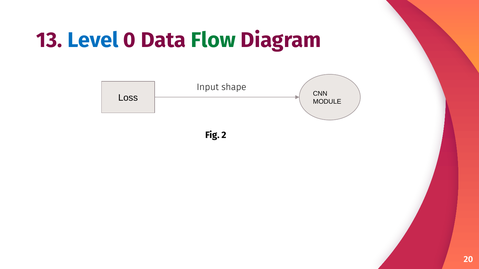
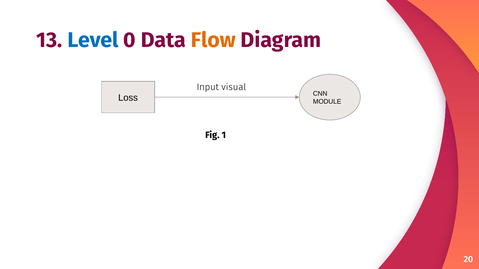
Flow colour: green -> orange
shape: shape -> visual
2: 2 -> 1
